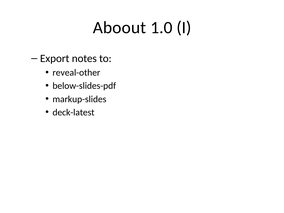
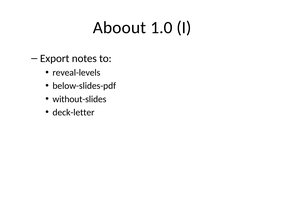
reveal-other: reveal-other -> reveal-levels
markup-slides: markup-slides -> without-slides
deck-latest: deck-latest -> deck-letter
